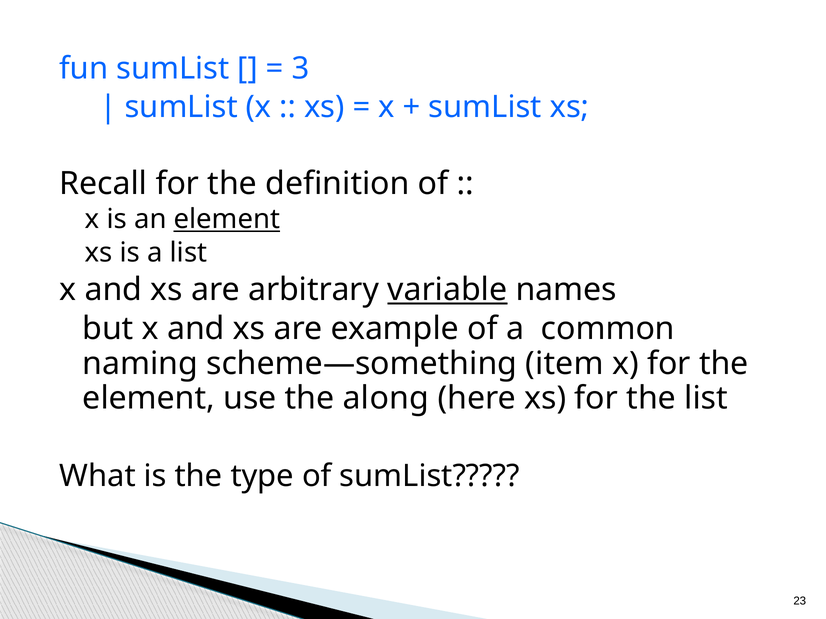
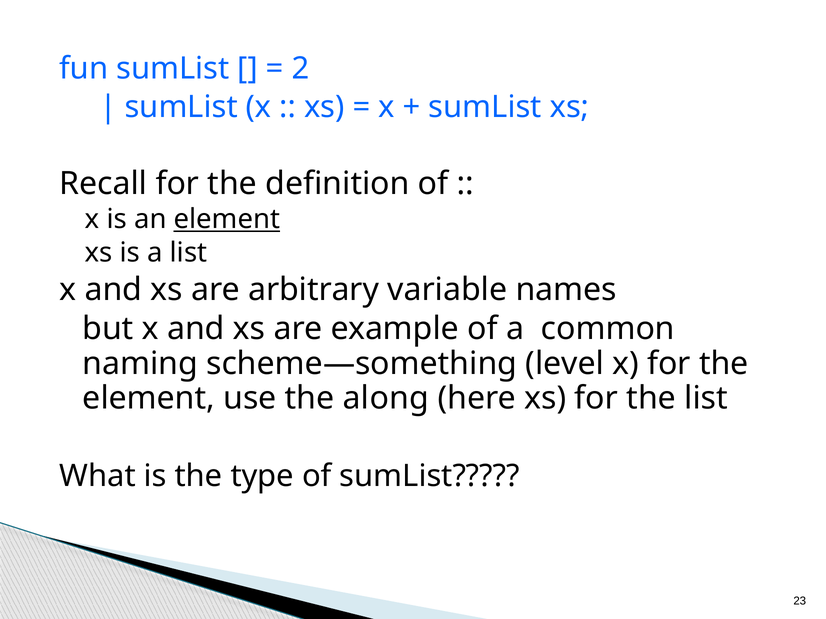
3: 3 -> 2
variable underline: present -> none
item: item -> level
